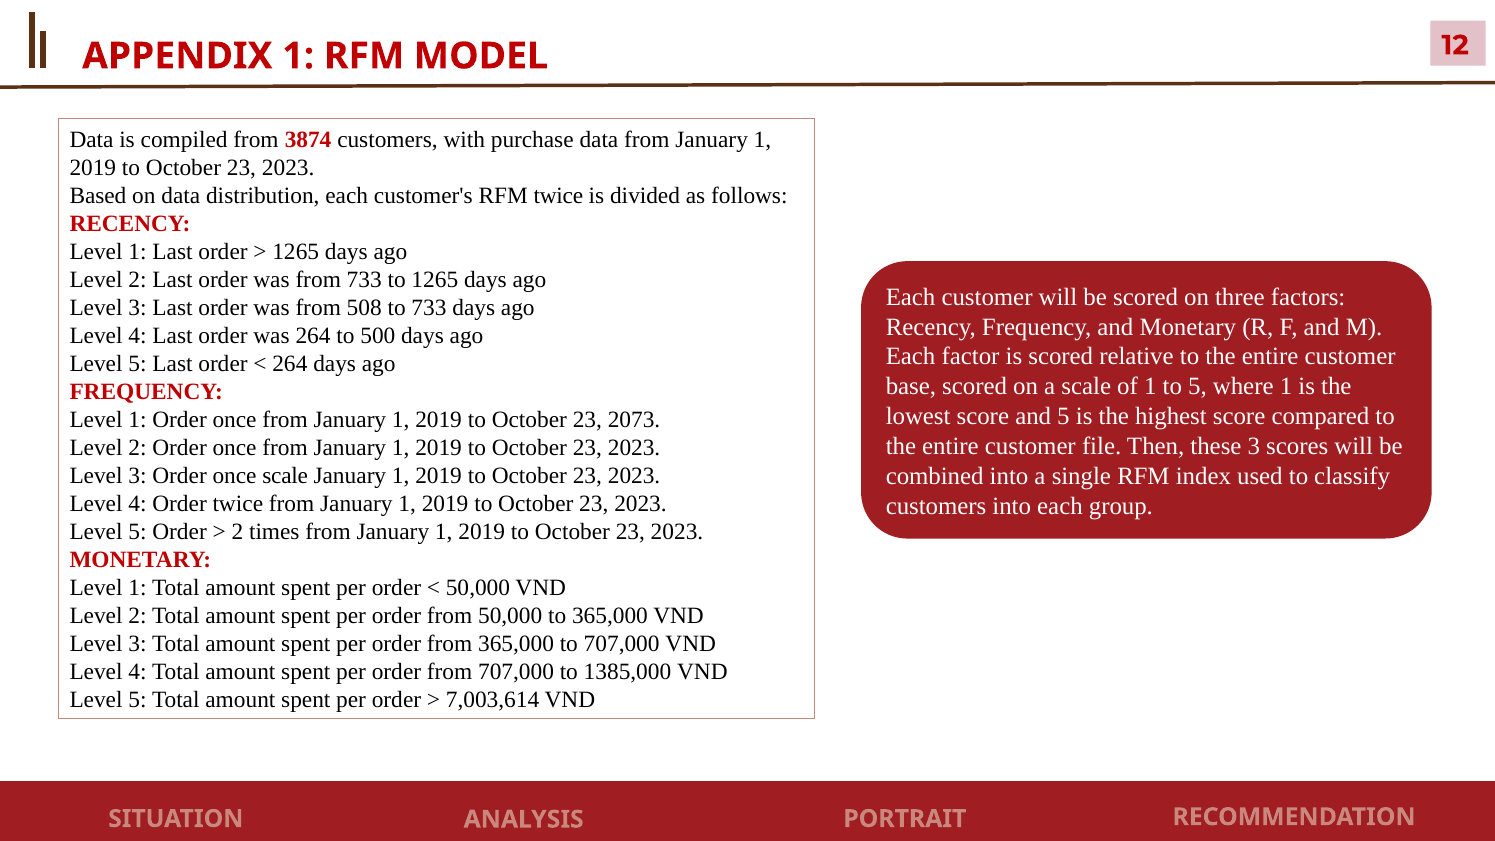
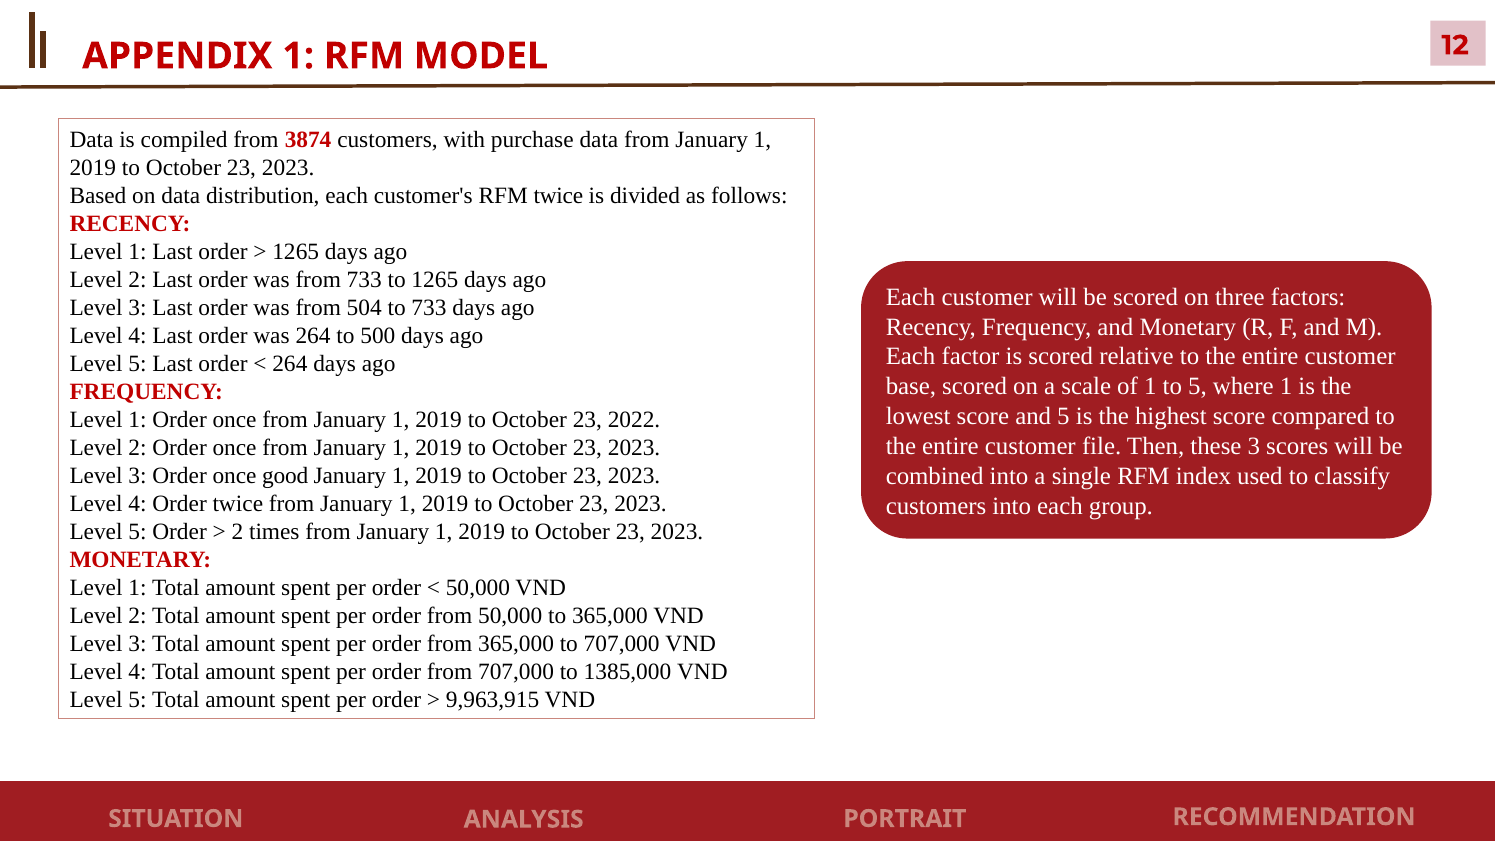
508: 508 -> 504
2073: 2073 -> 2022
once scale: scale -> good
7,003,614: 7,003,614 -> 9,963,915
